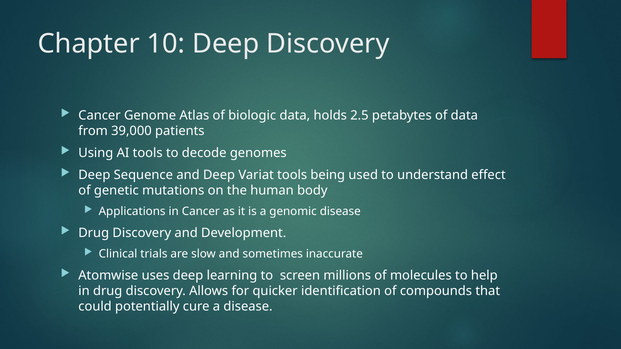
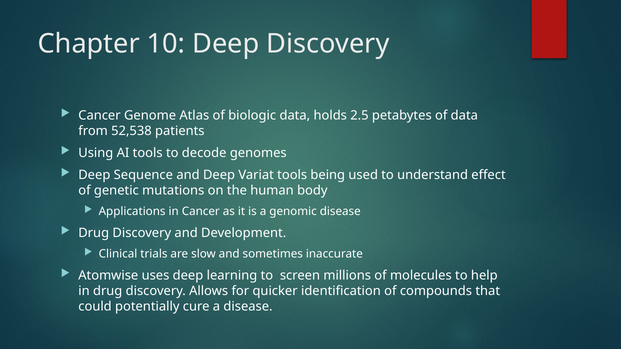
39,000: 39,000 -> 52,538
